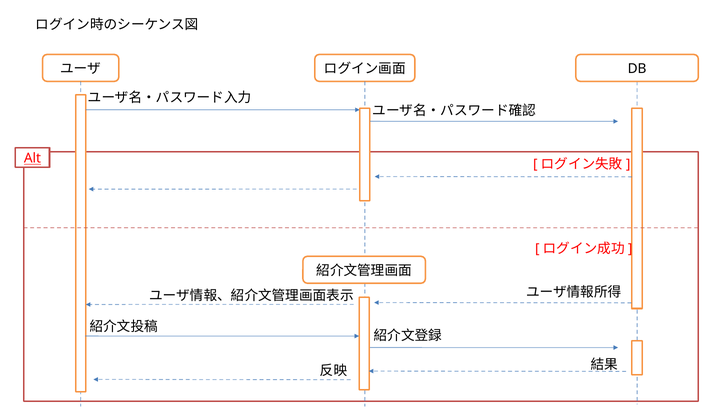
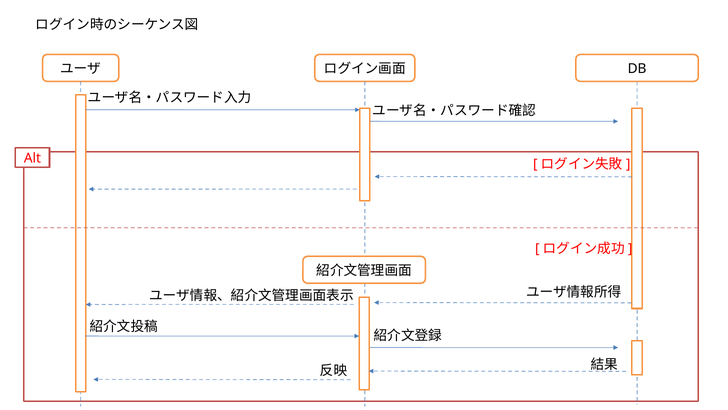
Alt underline: present -> none
